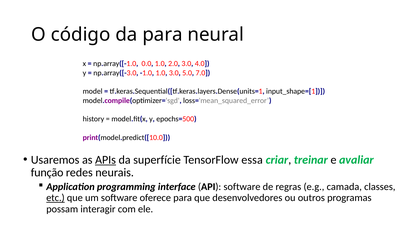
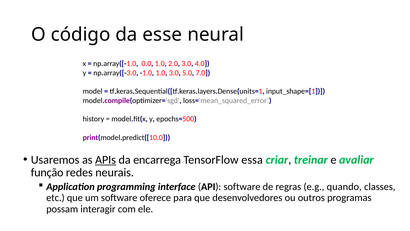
da para: para -> esse
superfície: superfície -> encarrega
camada: camada -> quando
etc underline: present -> none
